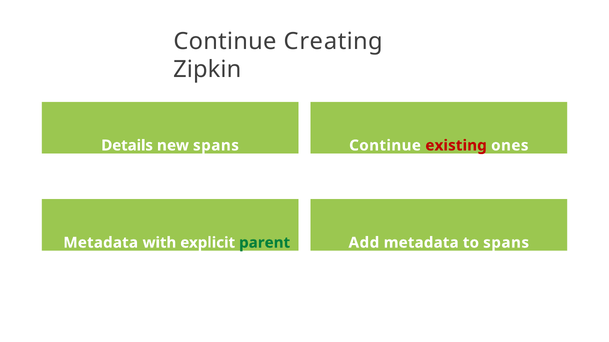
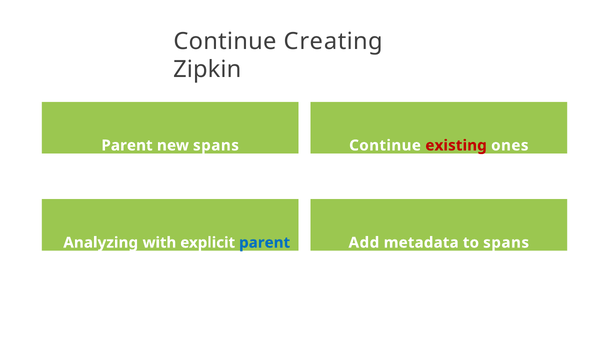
Details at (127, 146): Details -> Parent
Metadata at (101, 243): Metadata -> Analyzing
parent at (265, 243) colour: green -> blue
